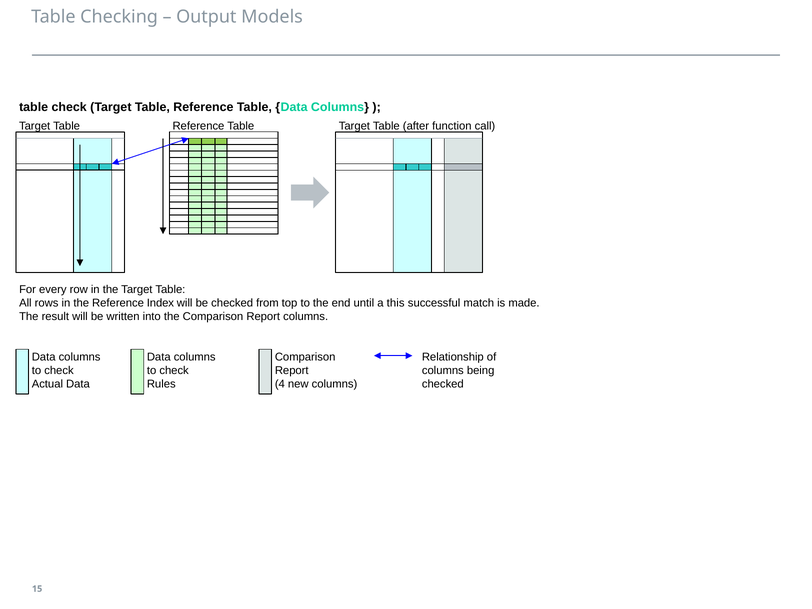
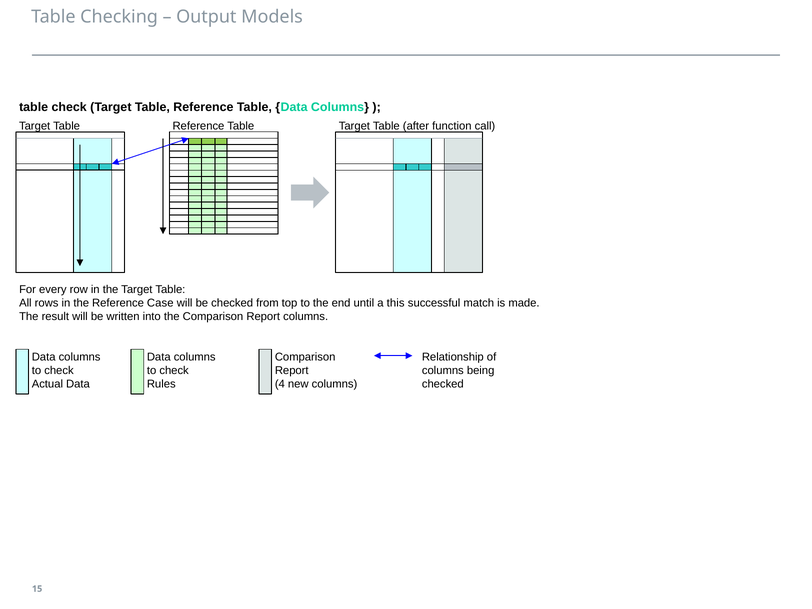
Index: Index -> Case
